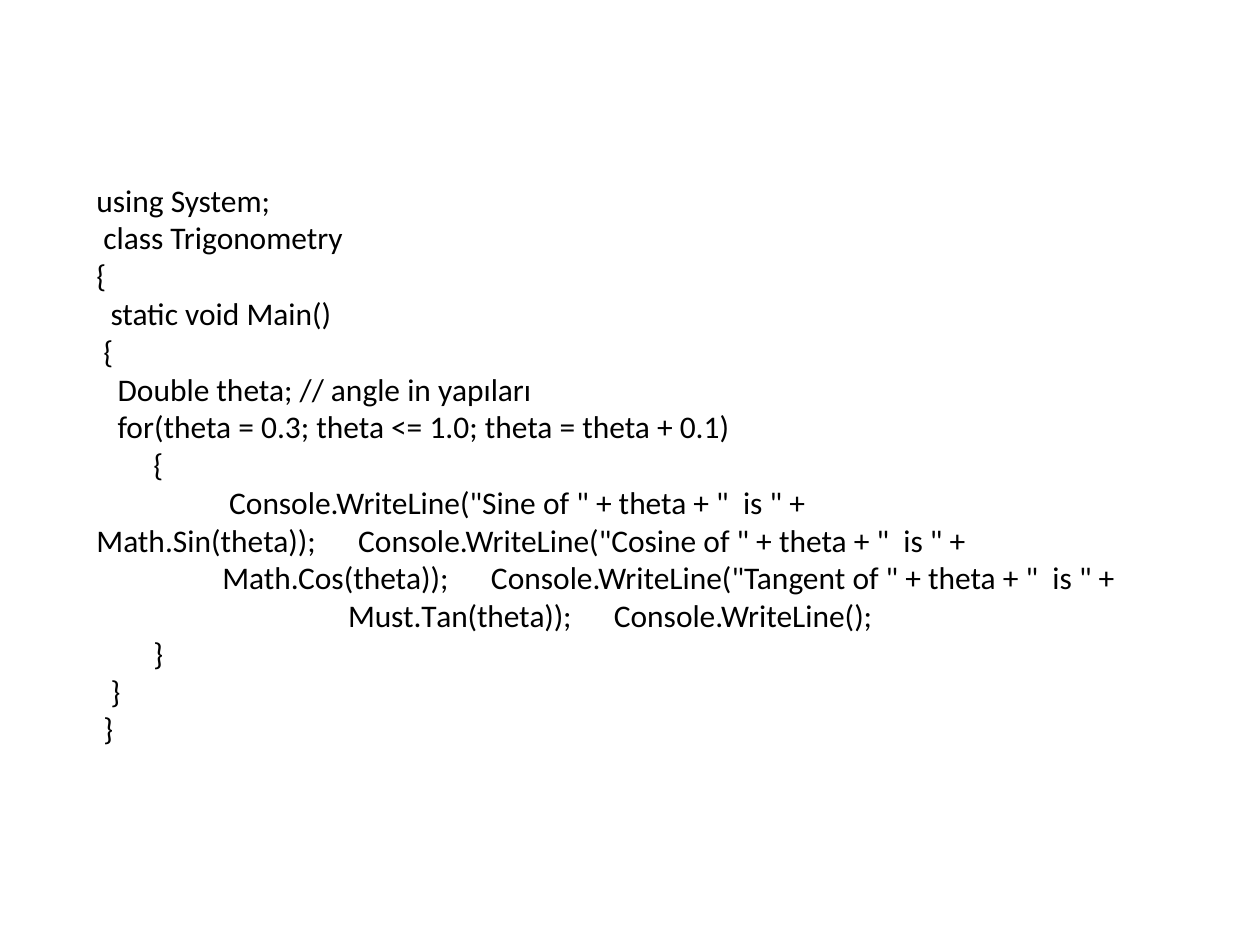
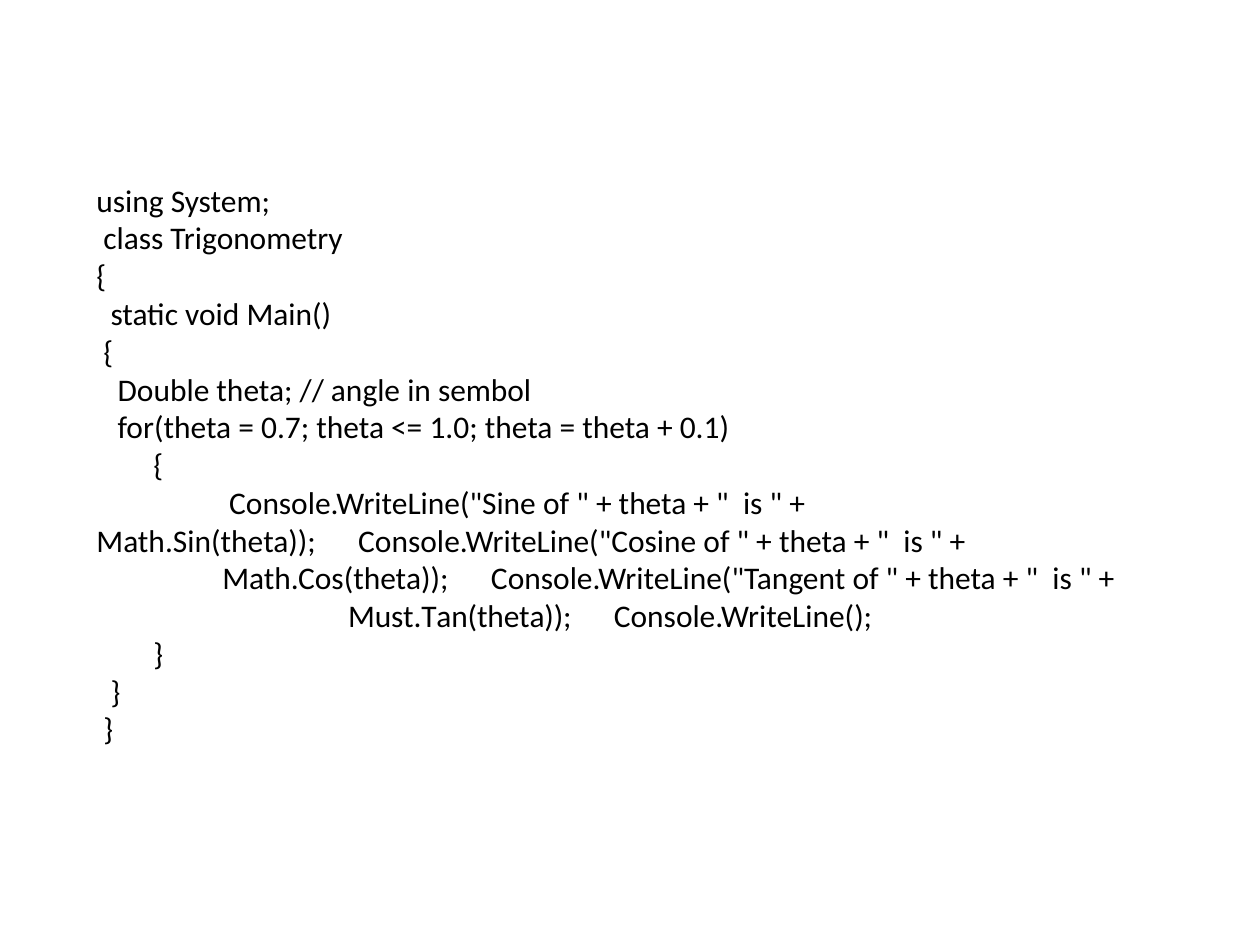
yapıları: yapıları -> sembol
0.3: 0.3 -> 0.7
